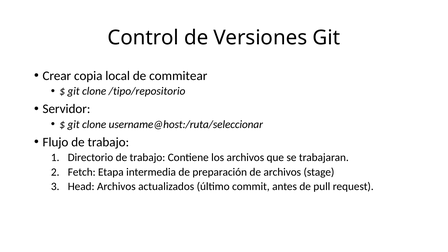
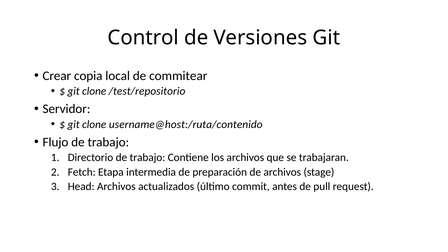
/tipo/repositorio: /tipo/repositorio -> /test/repositorio
username@host:/ruta/seleccionar: username@host:/ruta/seleccionar -> username@host:/ruta/contenido
